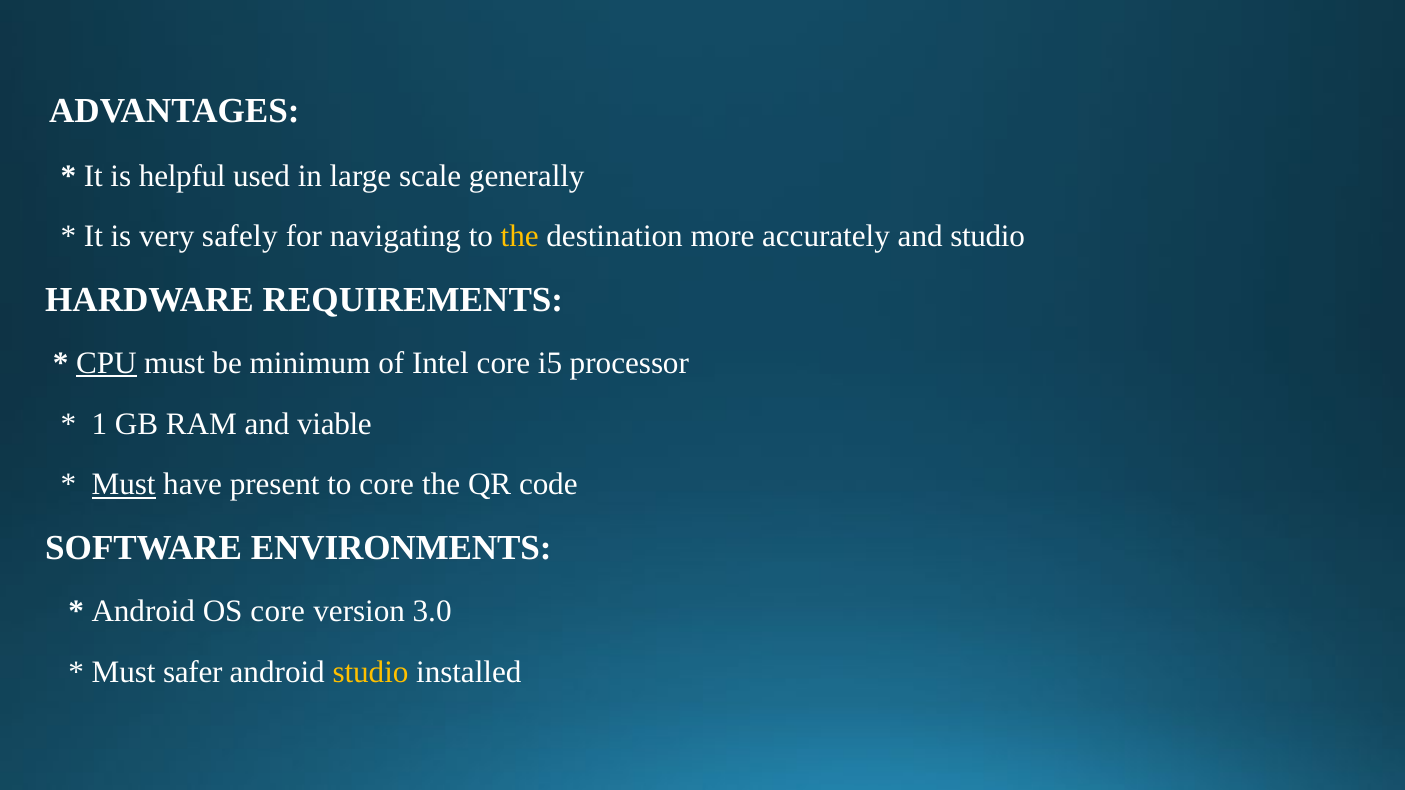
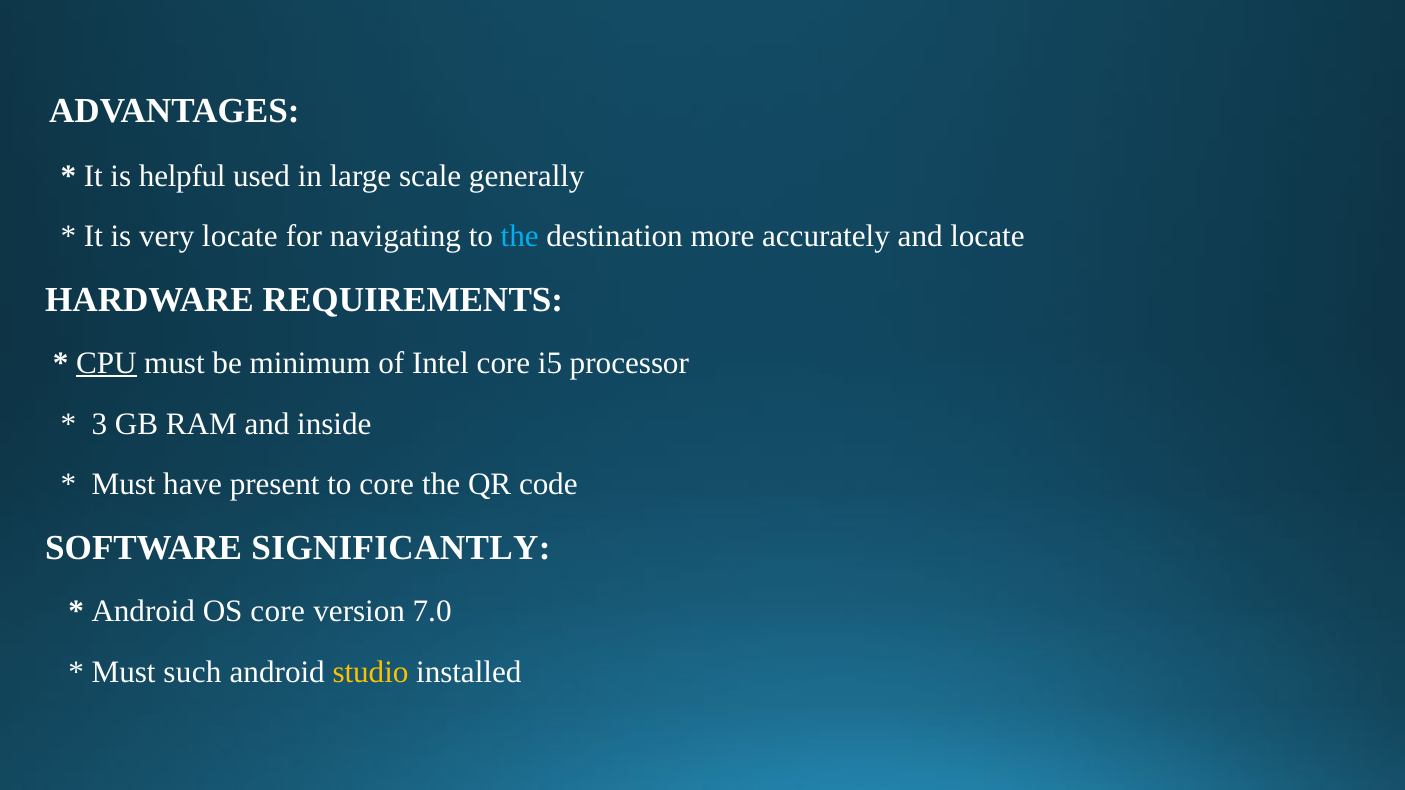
very safely: safely -> locate
the at (520, 237) colour: yellow -> light blue
and studio: studio -> locate
1: 1 -> 3
viable: viable -> inside
Must at (124, 485) underline: present -> none
ENVIRONMENTS: ENVIRONMENTS -> SIGNIFICANTLY
3.0: 3.0 -> 7.0
safer: safer -> such
